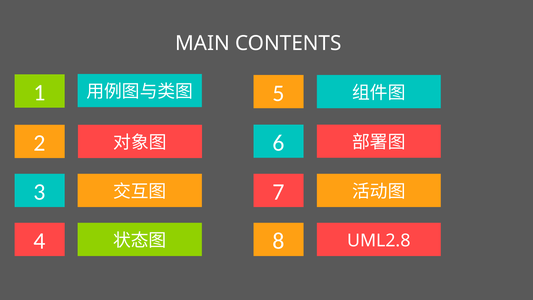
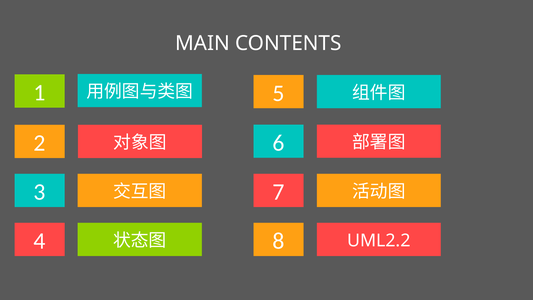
UML2.8: UML2.8 -> UML2.2
